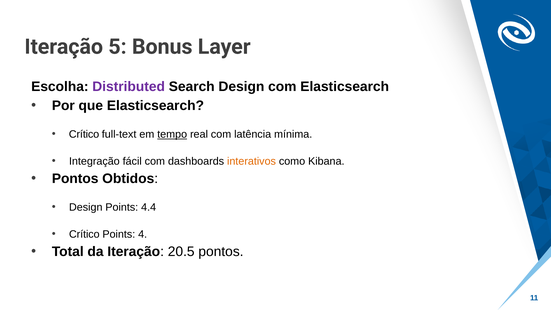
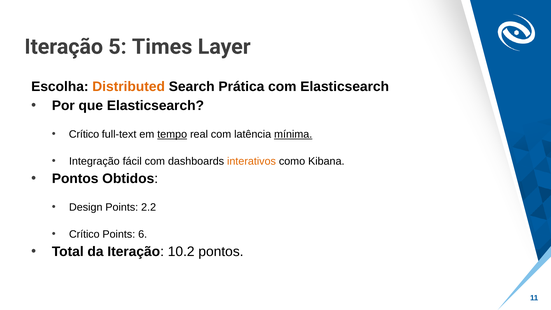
Bonus: Bonus -> Times
Distributed colour: purple -> orange
Search Design: Design -> Prática
mínima underline: none -> present
4.4: 4.4 -> 2.2
4: 4 -> 6
20.5: 20.5 -> 10.2
